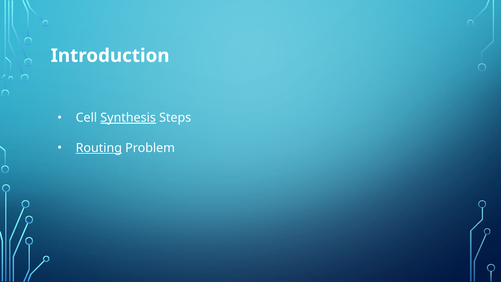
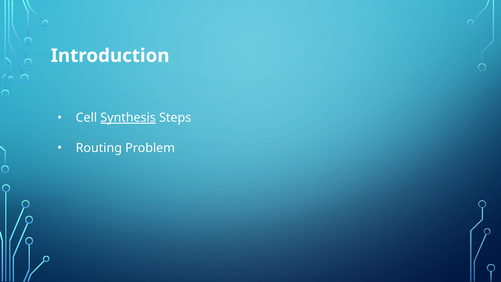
Routing underline: present -> none
